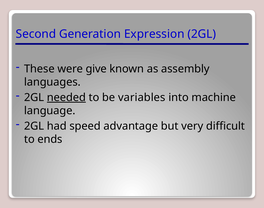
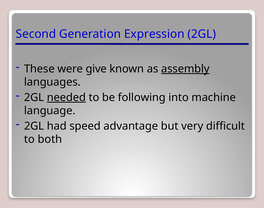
assembly underline: none -> present
variables: variables -> following
ends: ends -> both
